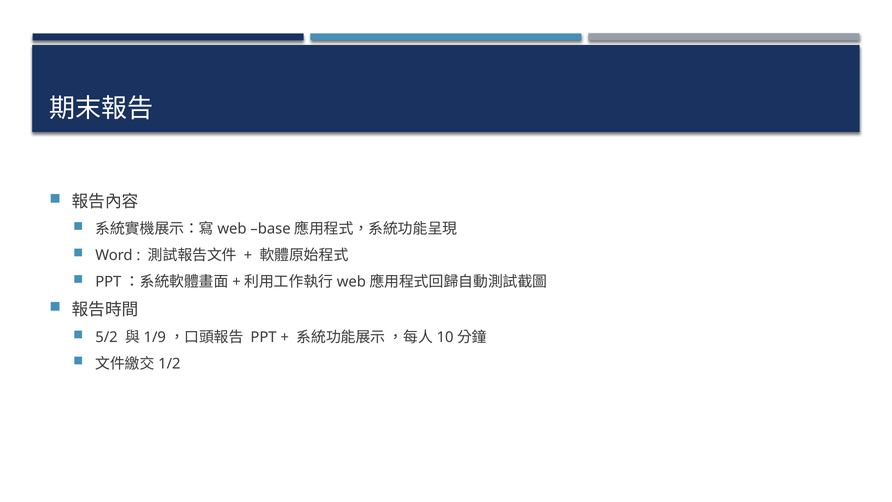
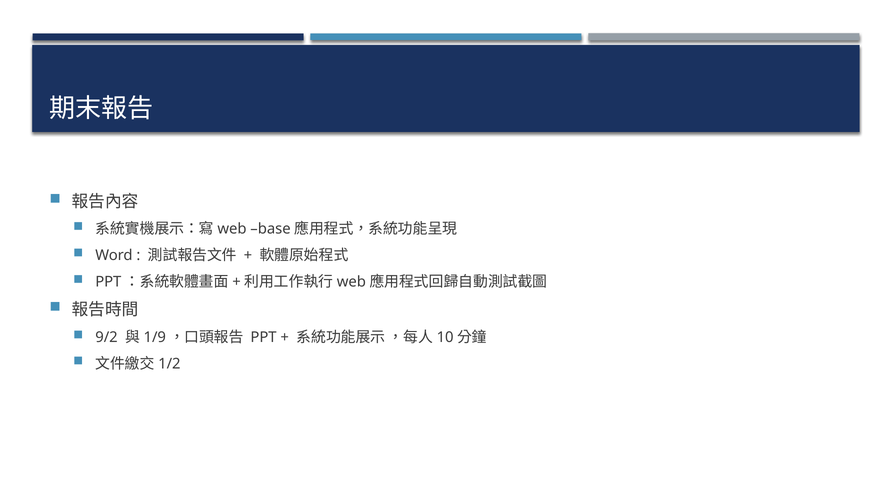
5/2: 5/2 -> 9/2
